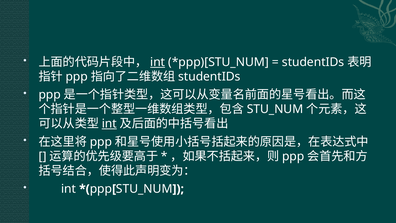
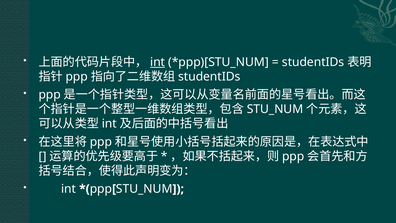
int at (109, 124) underline: present -> none
